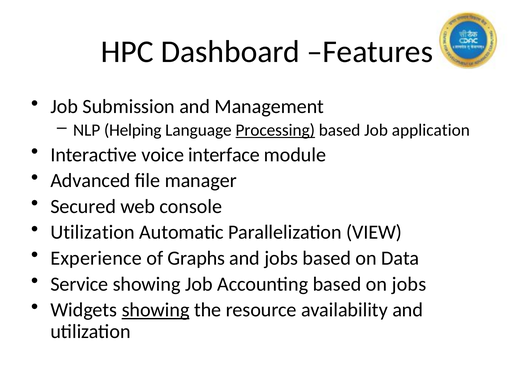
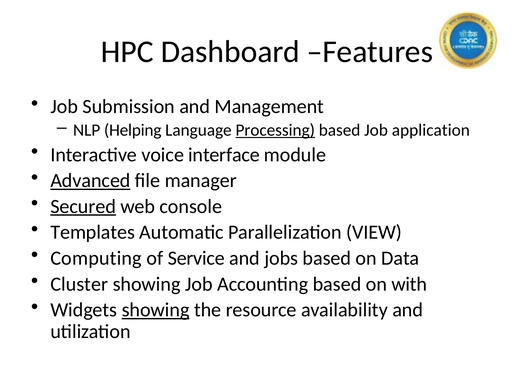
Advanced underline: none -> present
Secured underline: none -> present
Utilization at (93, 232): Utilization -> Templates
Experience: Experience -> Computing
Graphs: Graphs -> Service
Service: Service -> Cluster
on jobs: jobs -> with
